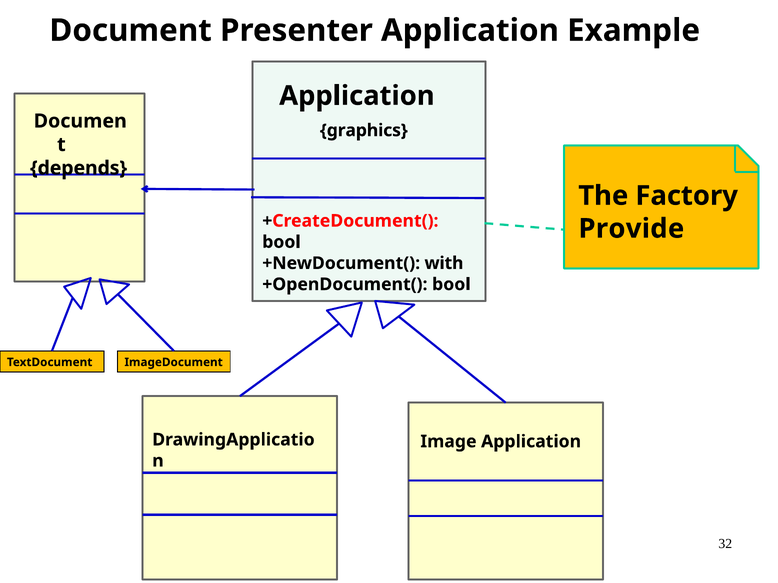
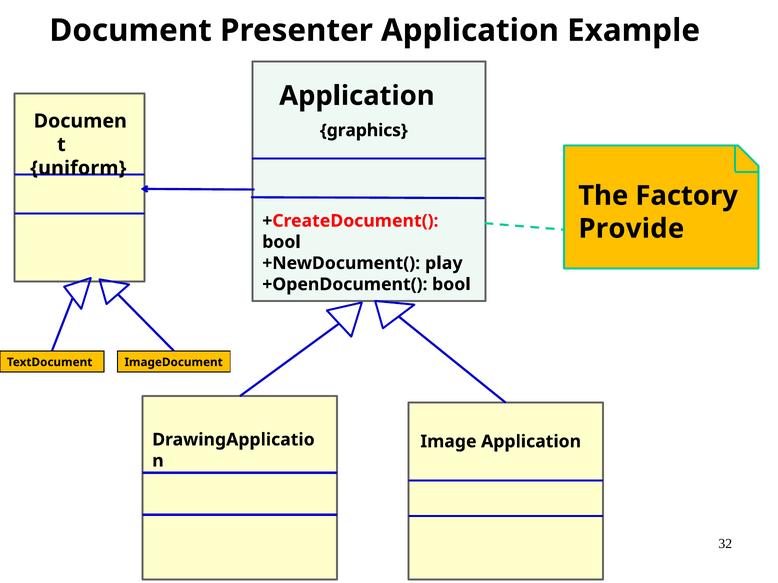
depends: depends -> uniform
with: with -> play
